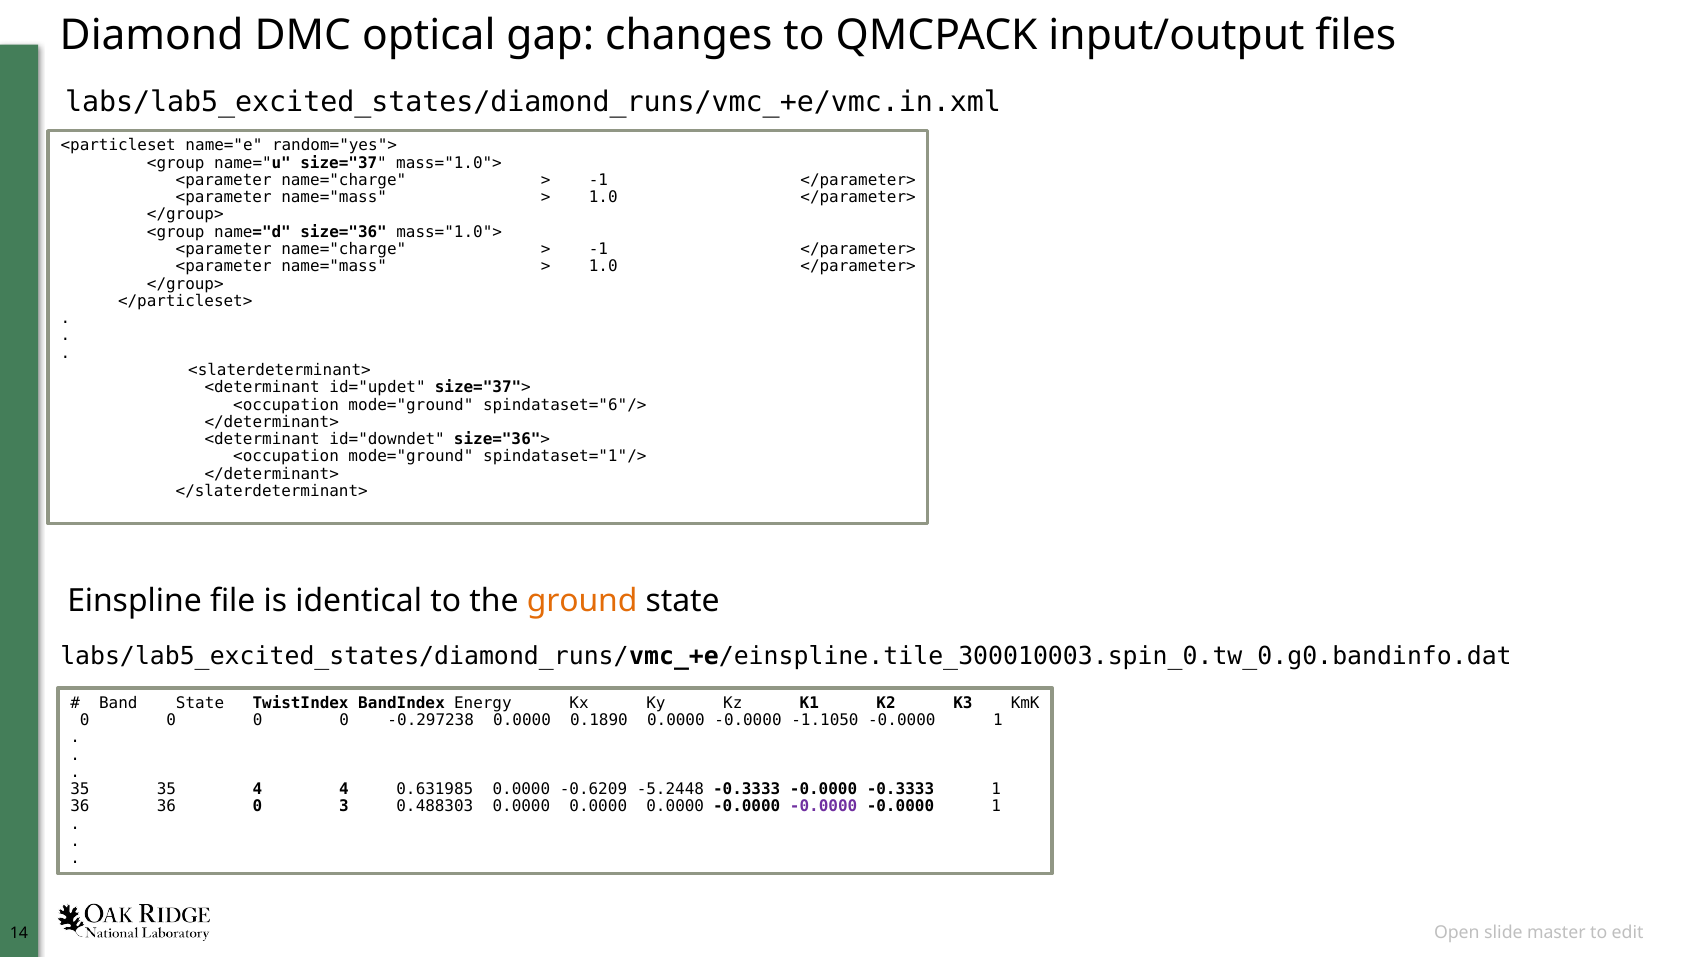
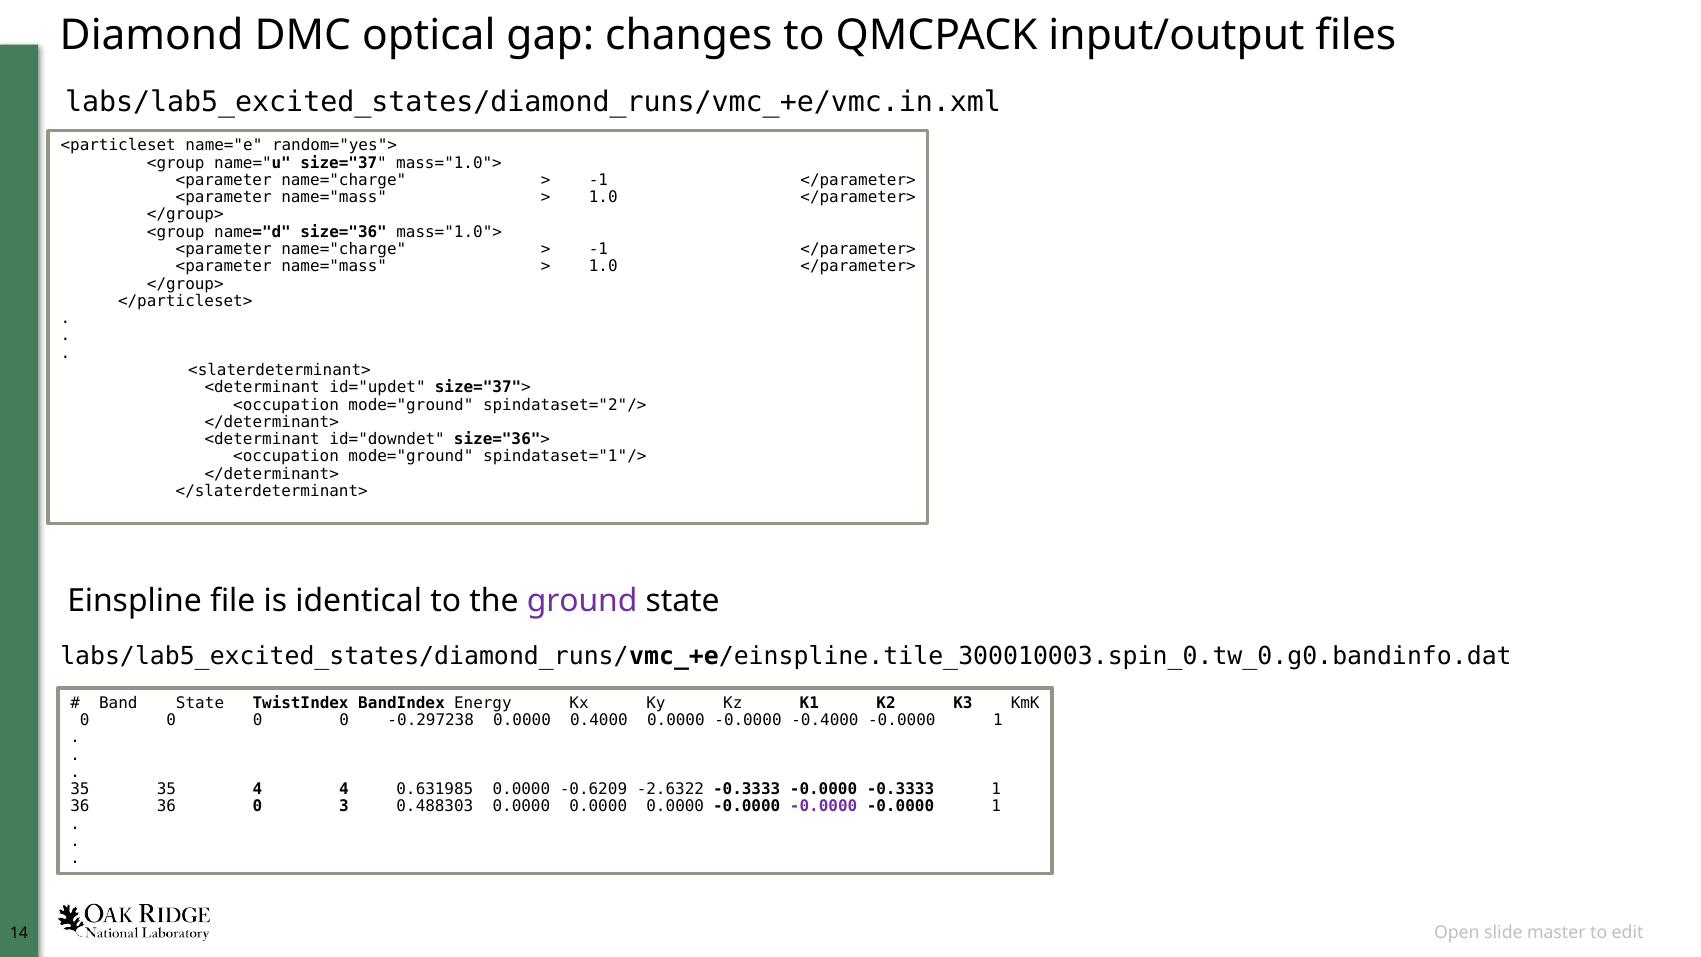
spindataset="6"/>: spindataset="6"/> -> spindataset="2"/>
ground colour: orange -> purple
0.1890: 0.1890 -> 0.4000
-1.1050: -1.1050 -> -0.4000
-5.2448: -5.2448 -> -2.6322
